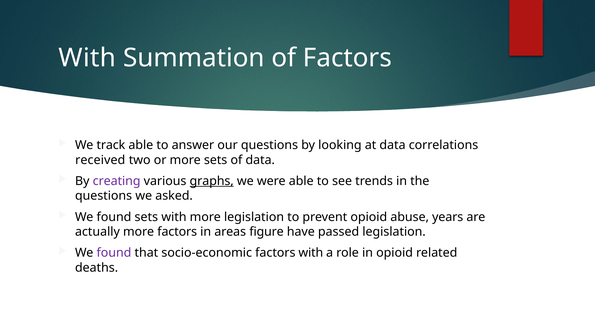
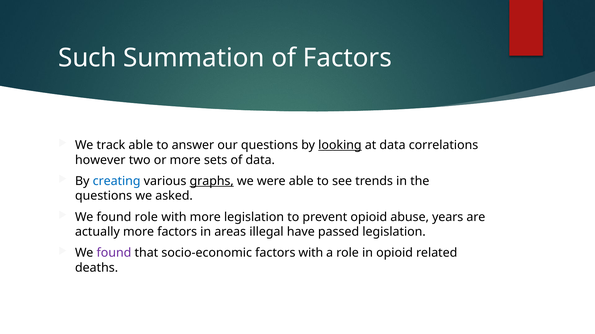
With at (87, 58): With -> Such
looking underline: none -> present
received: received -> however
creating colour: purple -> blue
found sets: sets -> role
figure: figure -> illegal
